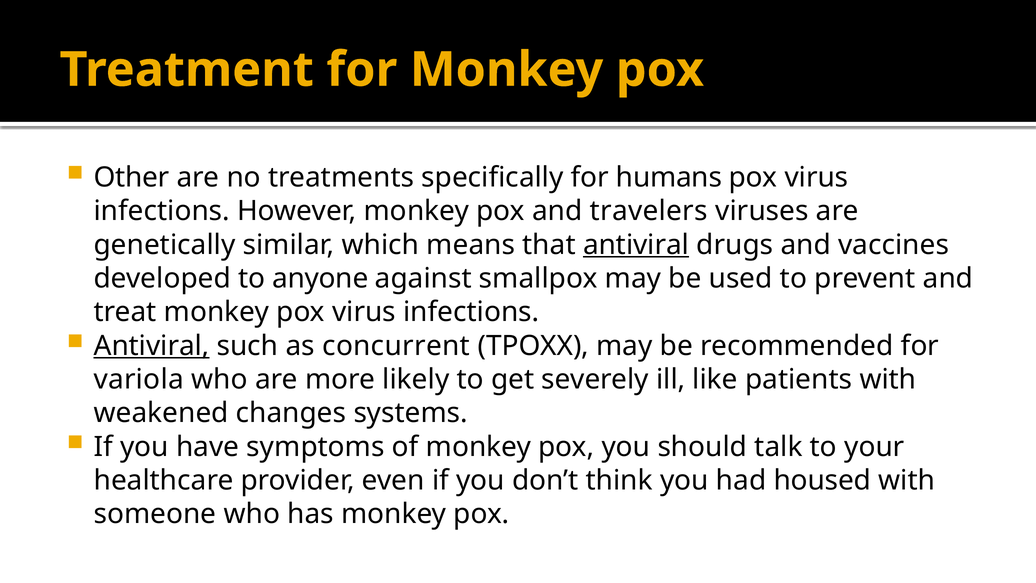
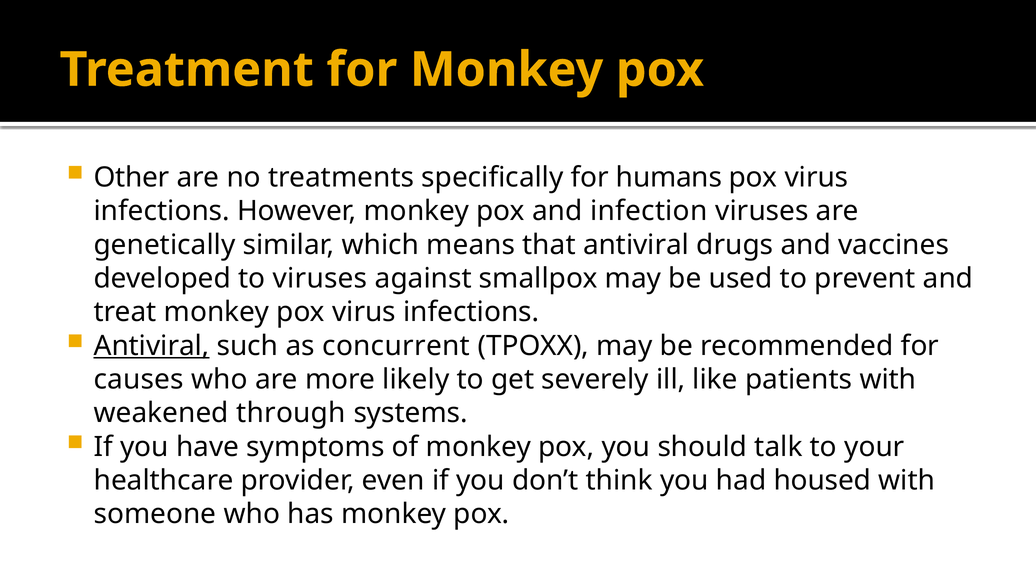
travelers: travelers -> infection
antiviral at (636, 245) underline: present -> none
to anyone: anyone -> viruses
variola: variola -> causes
changes: changes -> through
